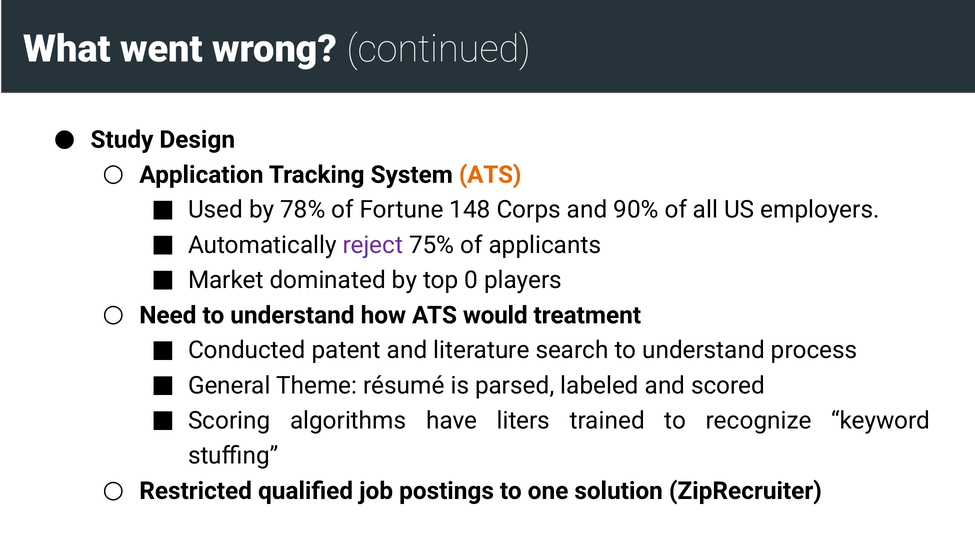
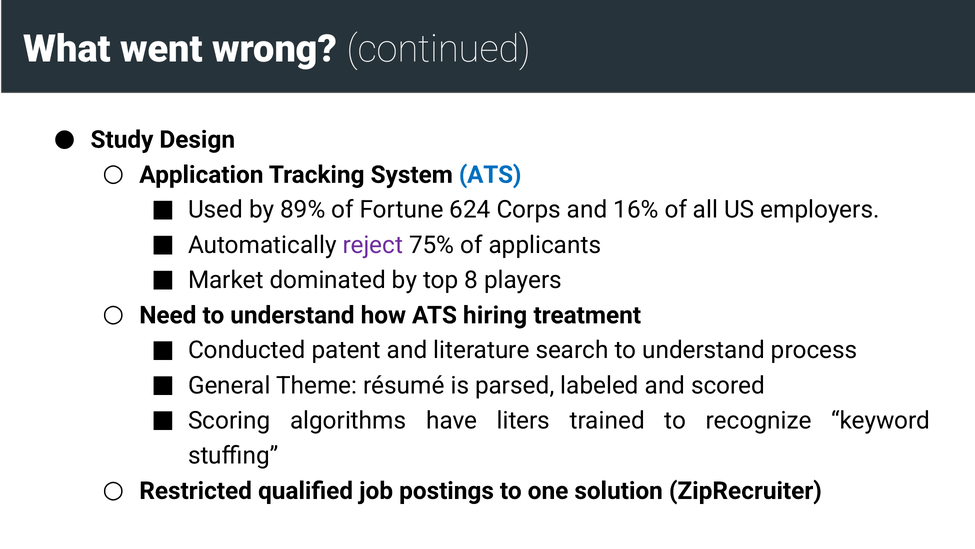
ATS at (490, 175) colour: orange -> blue
78%: 78% -> 89%
148: 148 -> 624
90%: 90% -> 16%
0: 0 -> 8
would: would -> hiring
